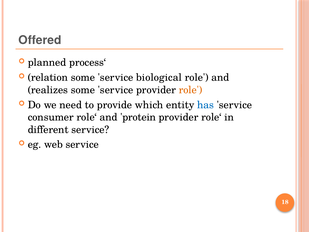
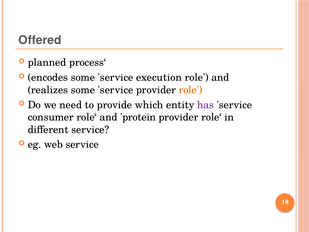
relation: relation -> encodes
biological: biological -> execution
has colour: blue -> purple
